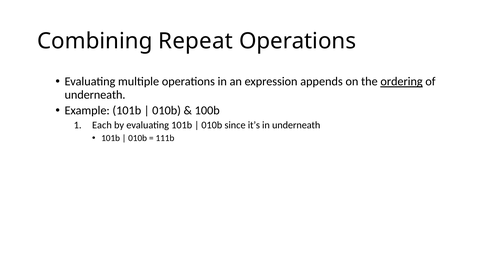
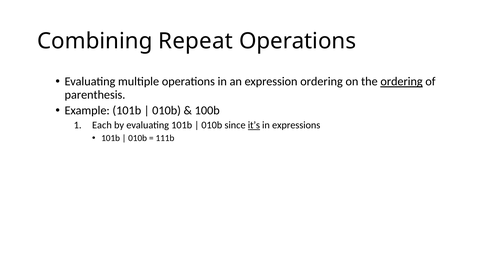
expression appends: appends -> ordering
underneath at (95, 95): underneath -> parenthesis
it’s underline: none -> present
in underneath: underneath -> expressions
